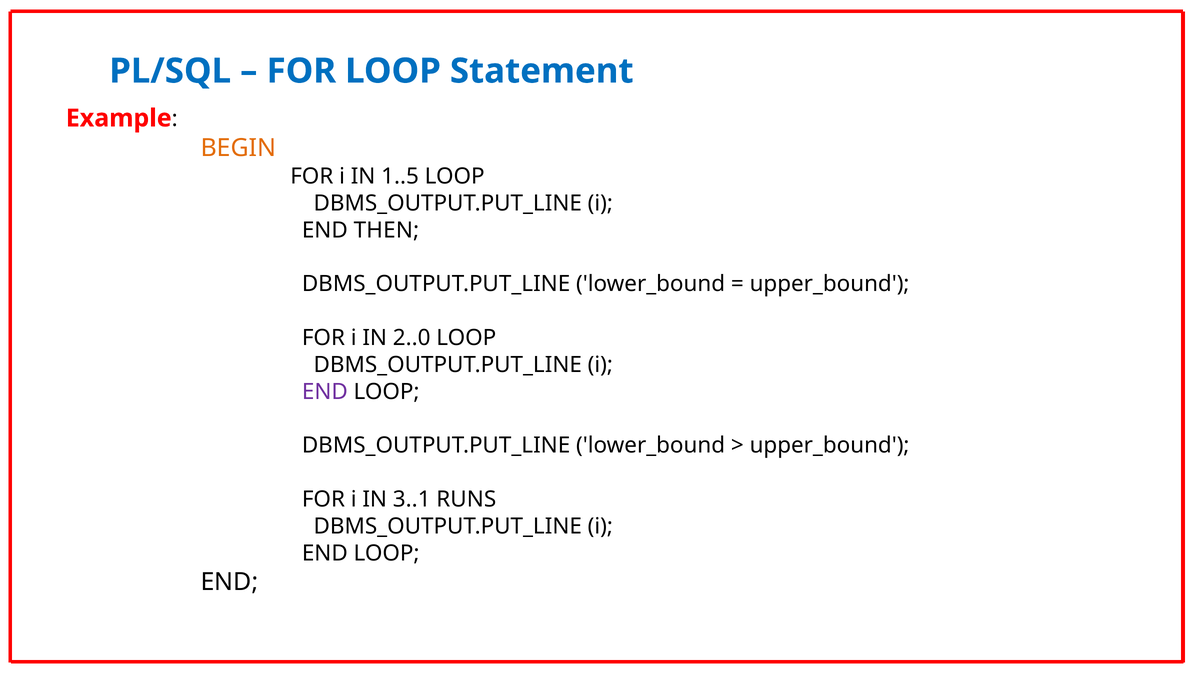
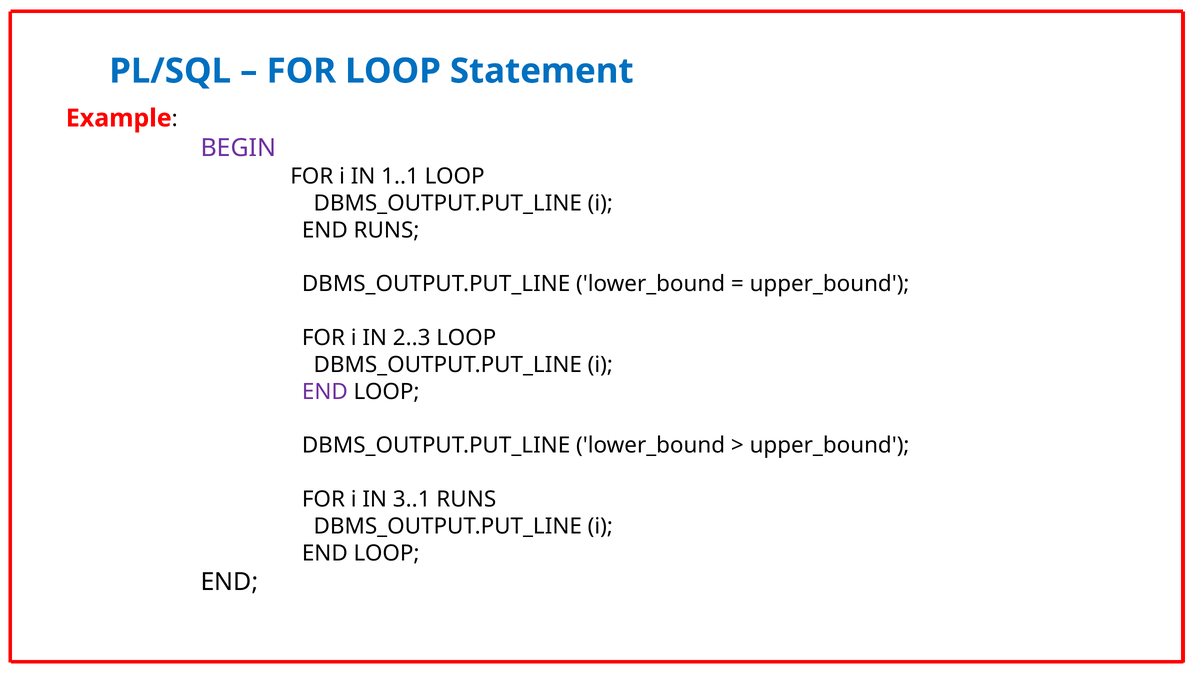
BEGIN colour: orange -> purple
1..5: 1..5 -> 1..1
END THEN: THEN -> RUNS
2..0: 2..0 -> 2..3
